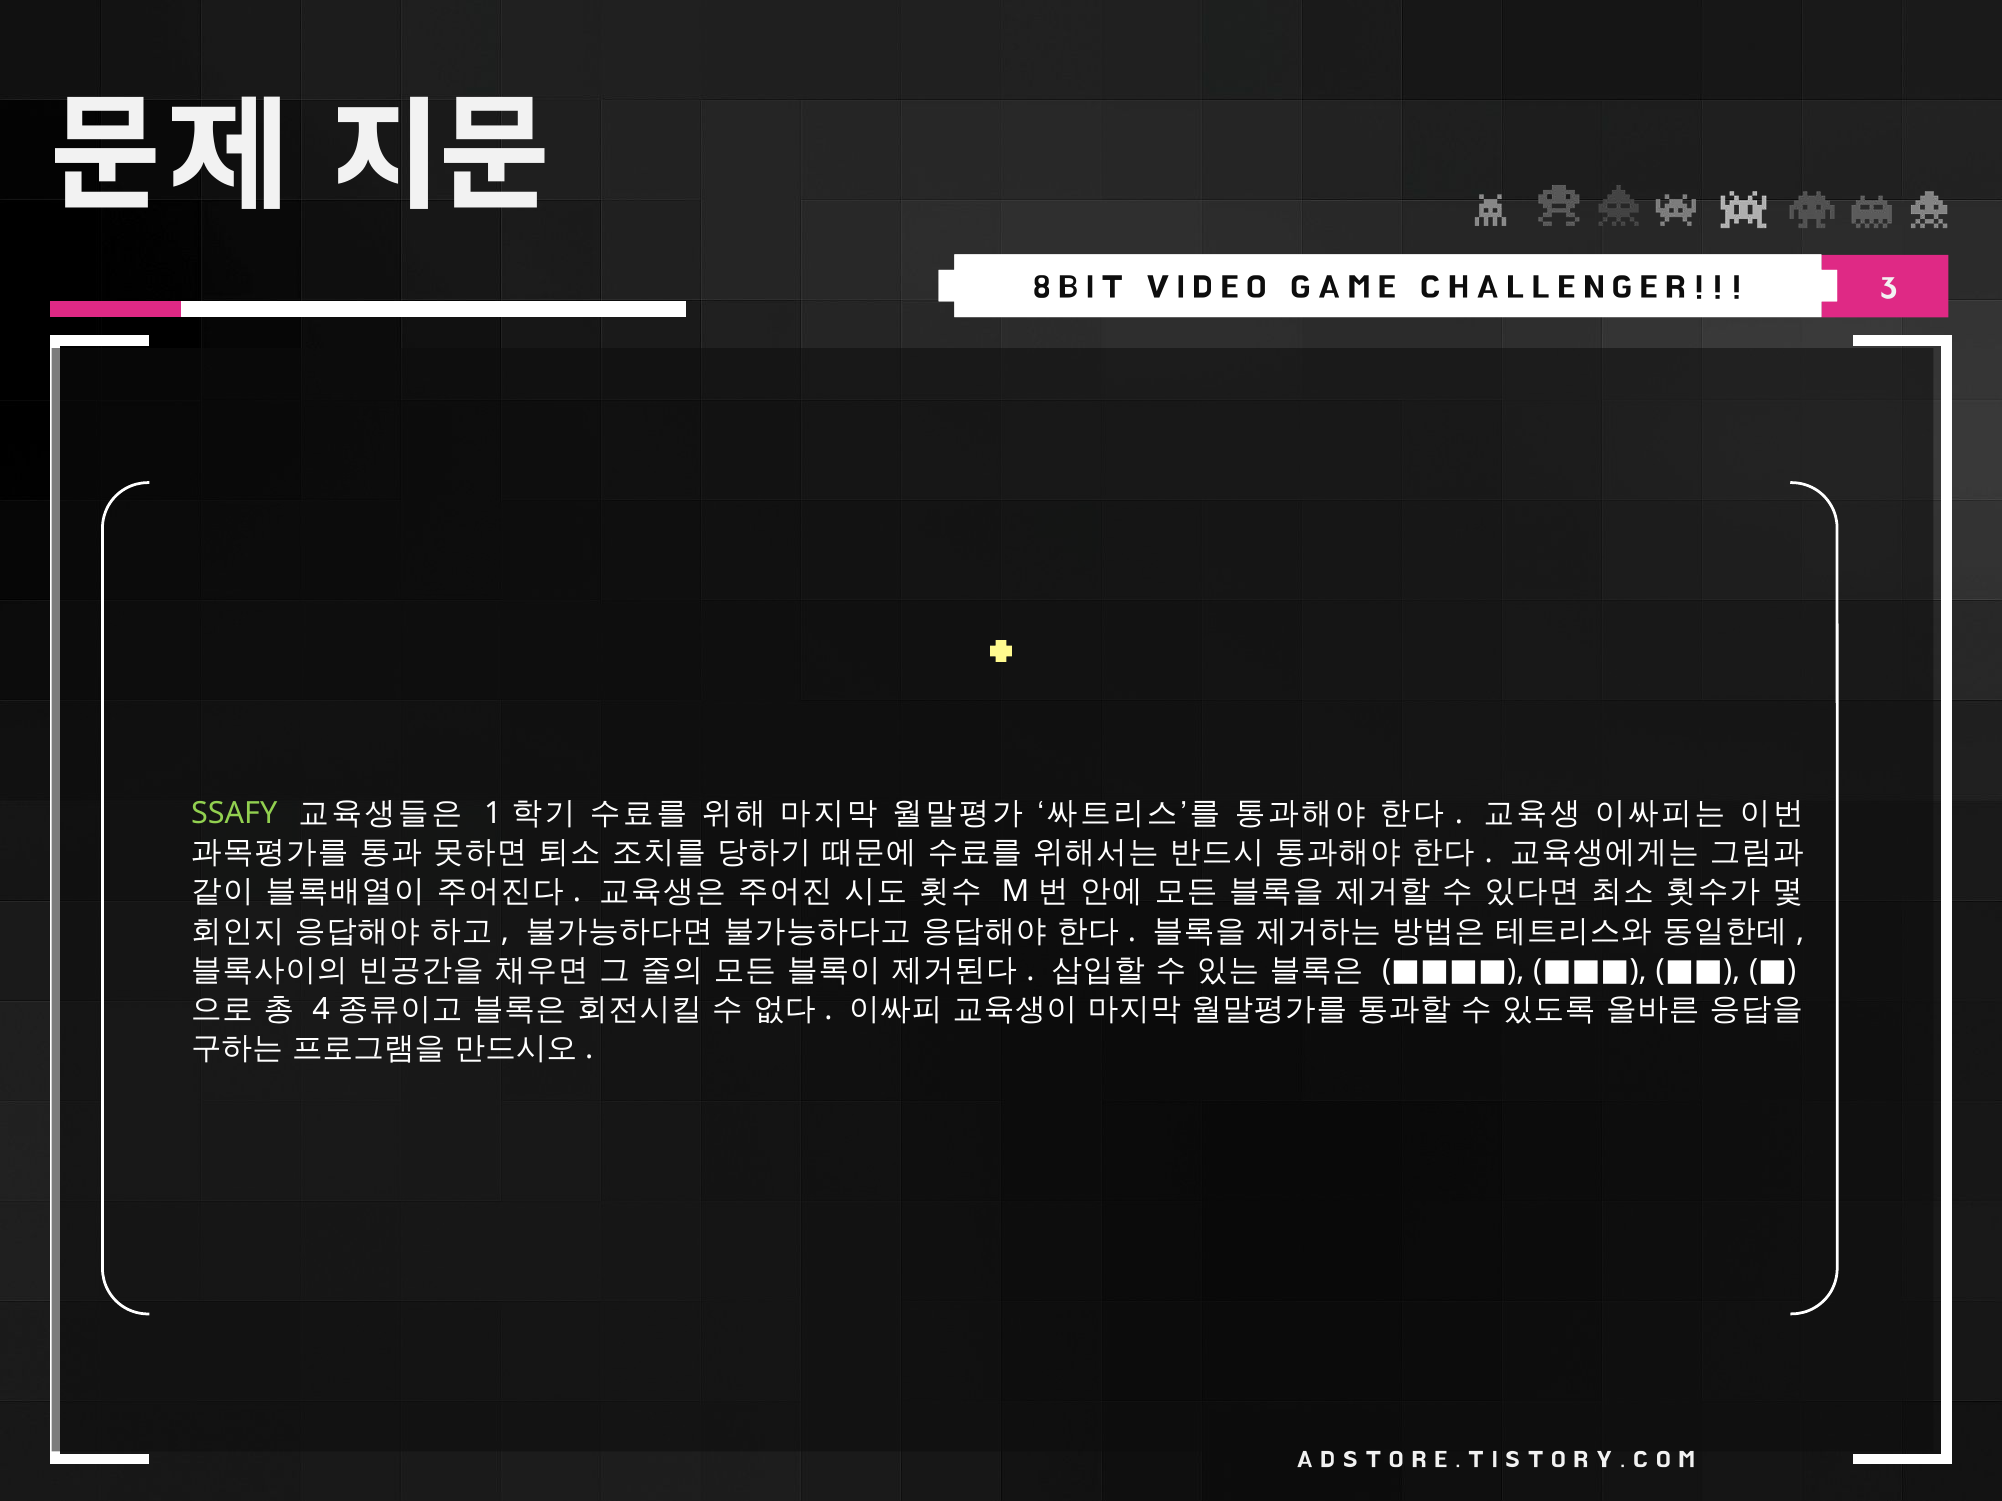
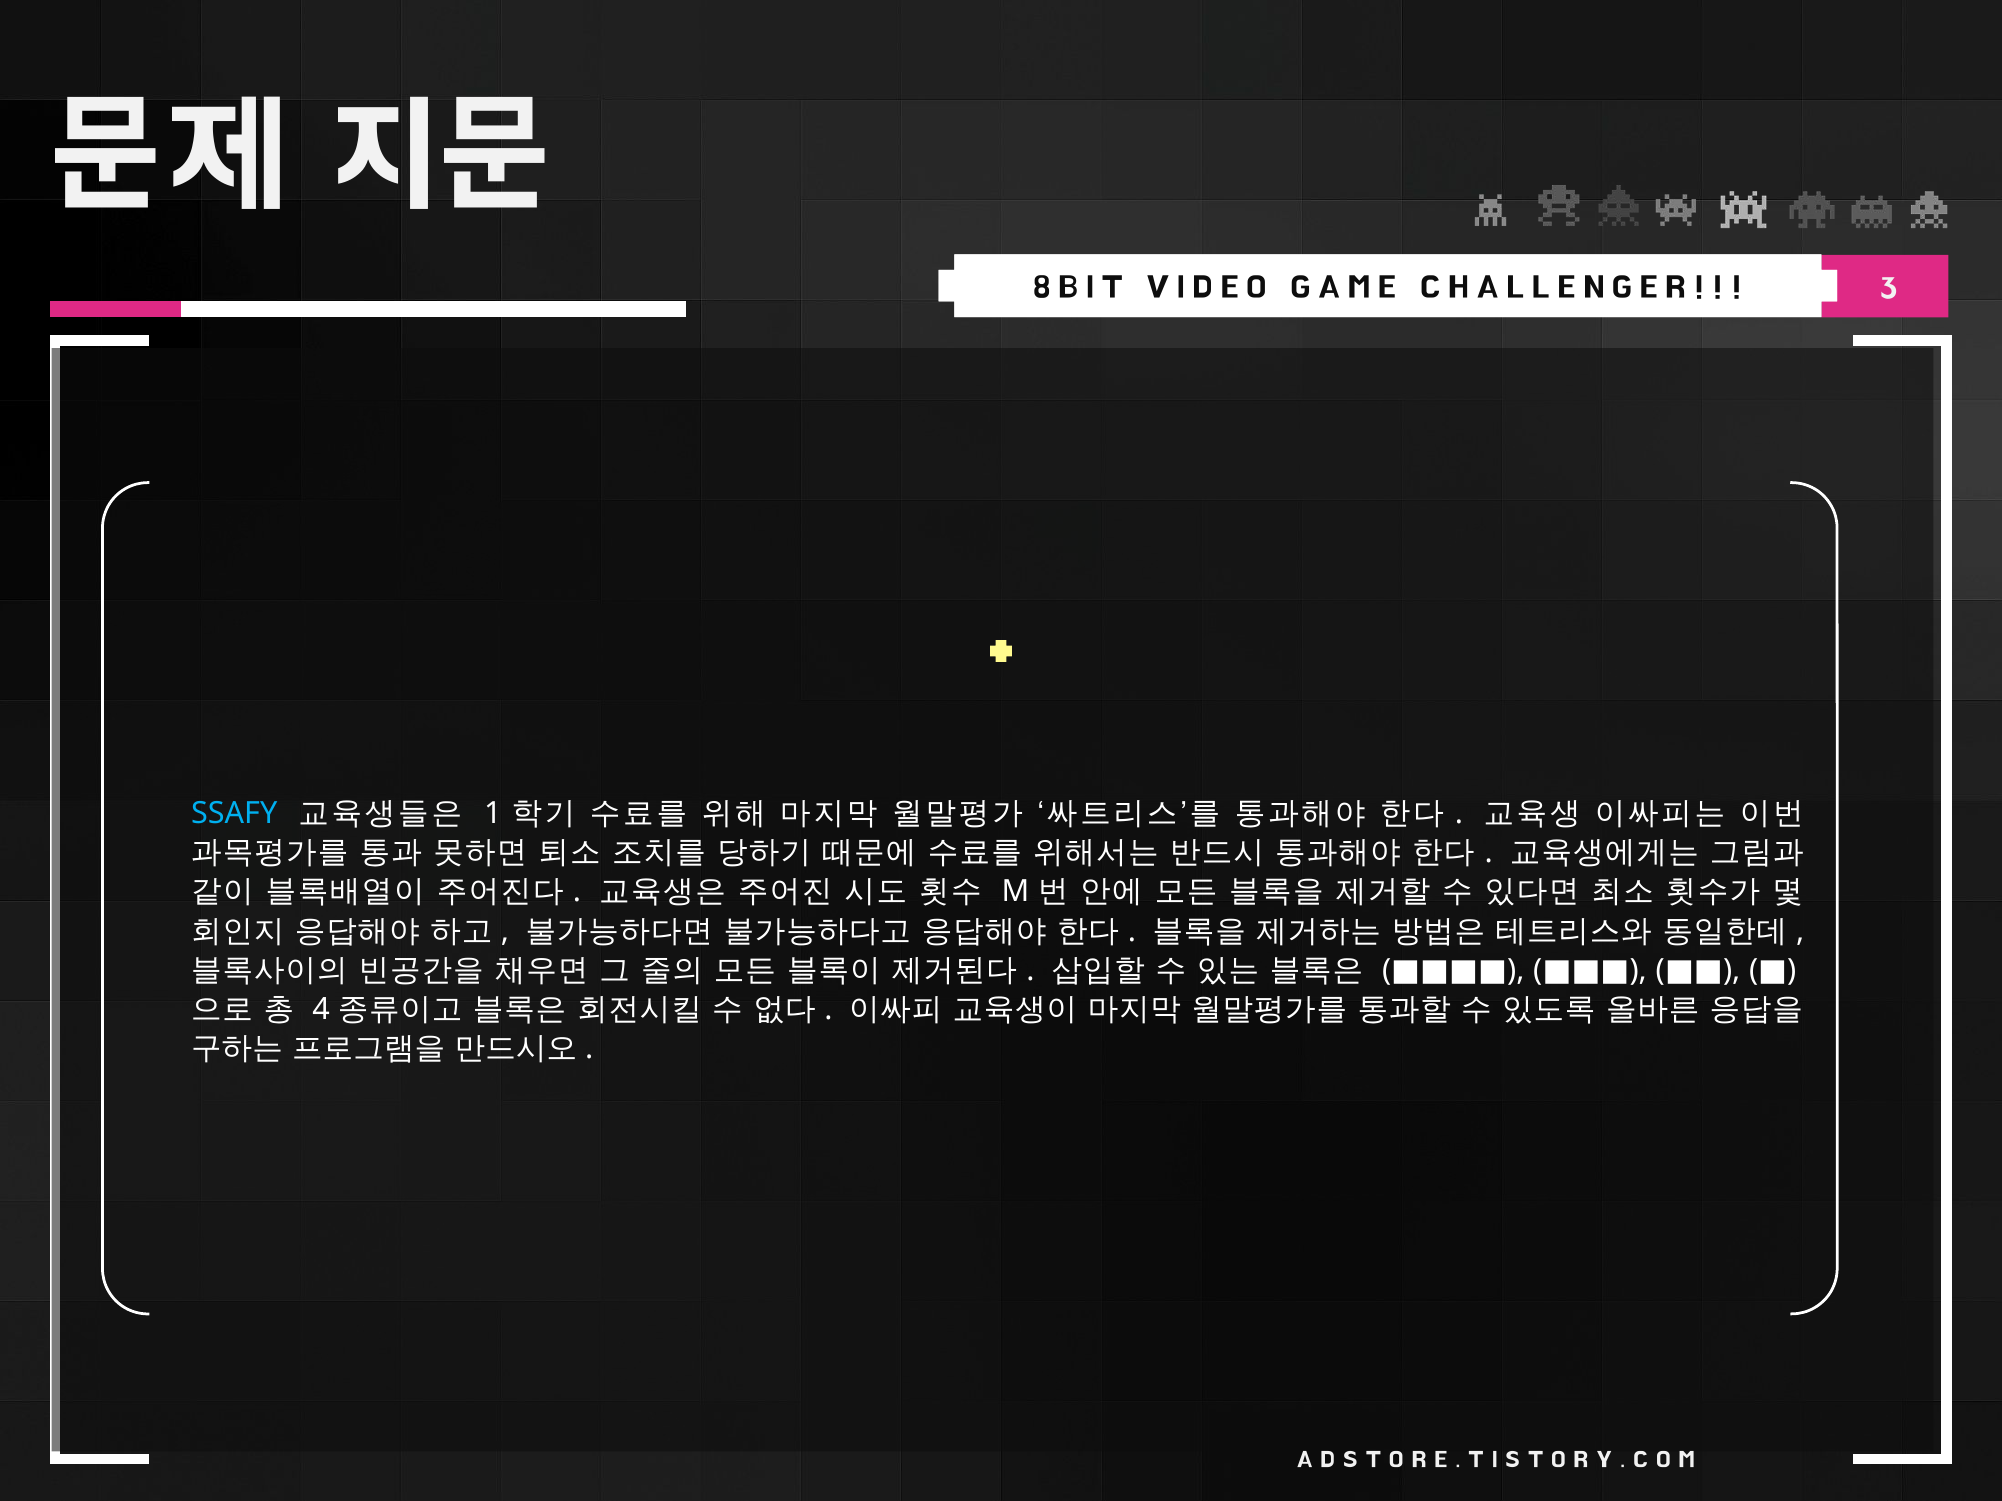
SSAFY colour: light green -> light blue
